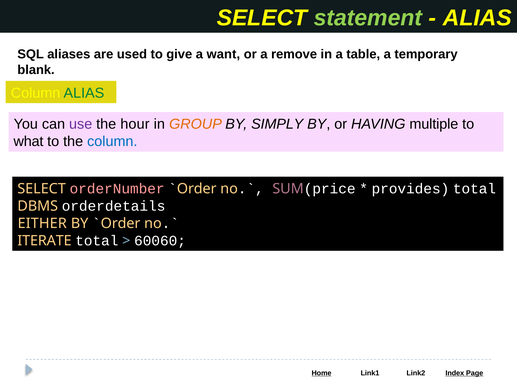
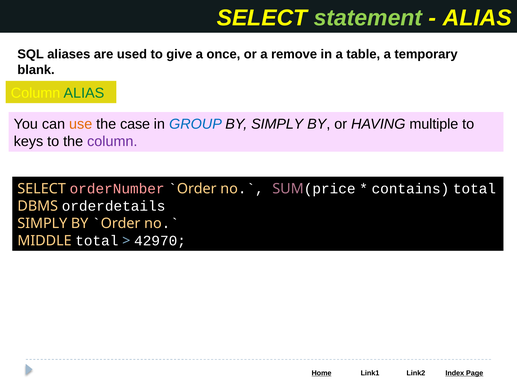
want: want -> once
use colour: purple -> orange
hour: hour -> case
GROUP colour: orange -> blue
what: what -> keys
column at (112, 141) colour: blue -> purple
provides: provides -> contains
EITHER at (42, 223): EITHER -> SIMPLY
ITERATE: ITERATE -> MIDDLE
60060: 60060 -> 42970
